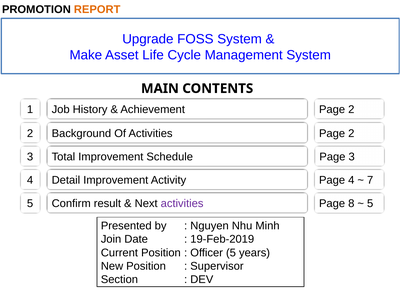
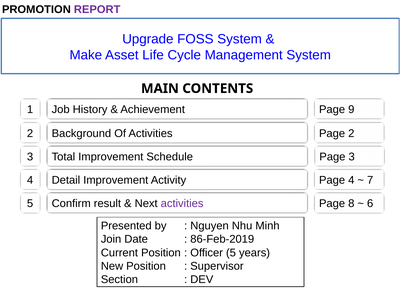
REPORT colour: orange -> purple
2 at (351, 109): 2 -> 9
5 at (370, 203): 5 -> 6
19-Feb-2019: 19-Feb-2019 -> 86-Feb-2019
